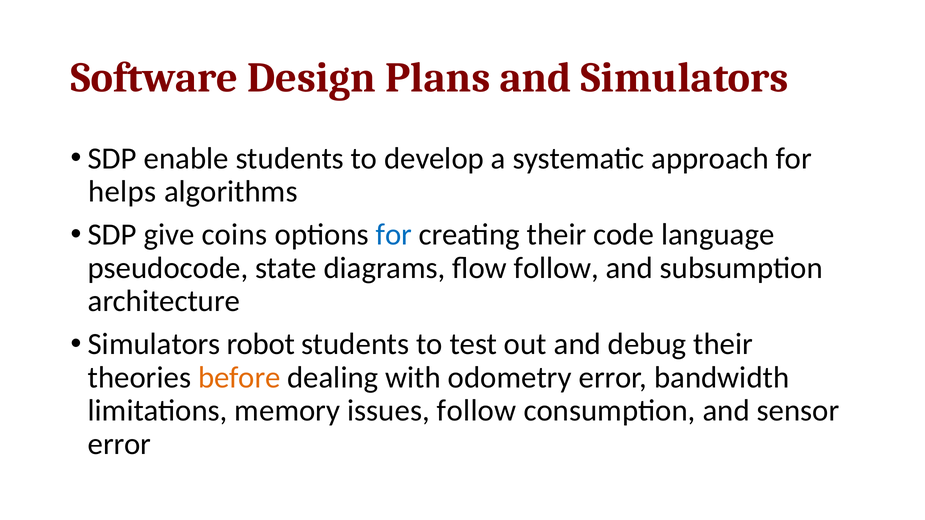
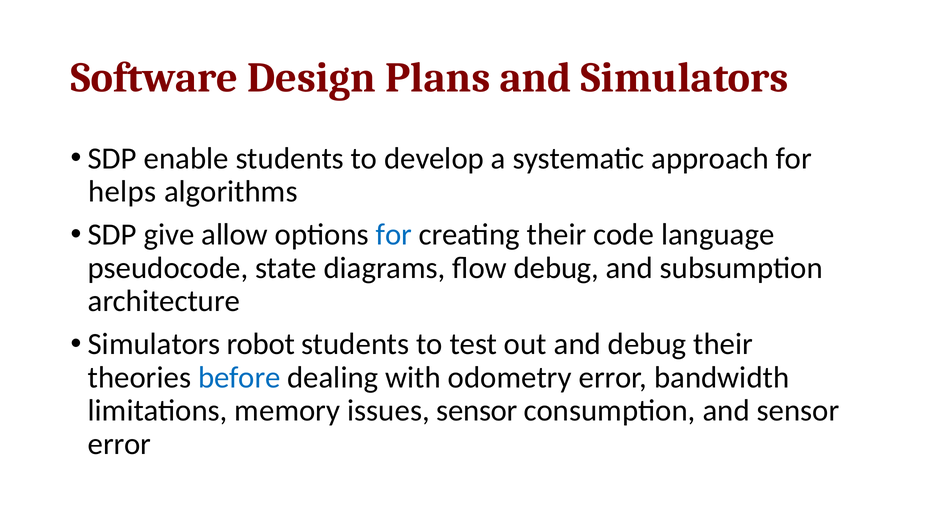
coins: coins -> allow
flow follow: follow -> debug
before colour: orange -> blue
issues follow: follow -> sensor
